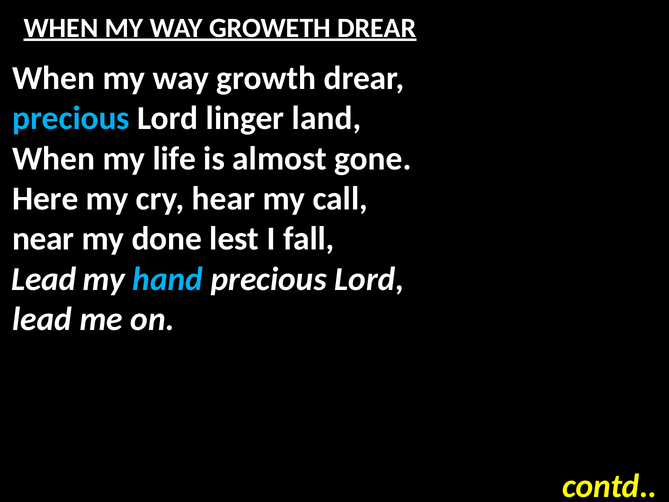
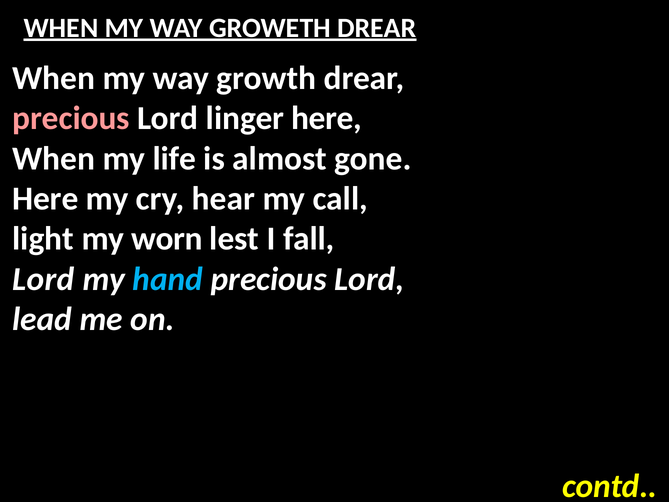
precious at (71, 118) colour: light blue -> pink
linger land: land -> here
near: near -> light
done: done -> worn
Lead at (44, 279): Lead -> Lord
